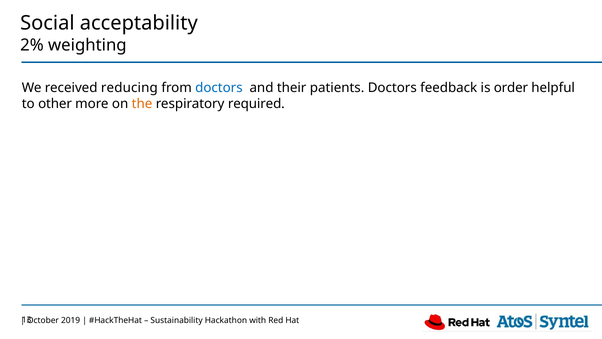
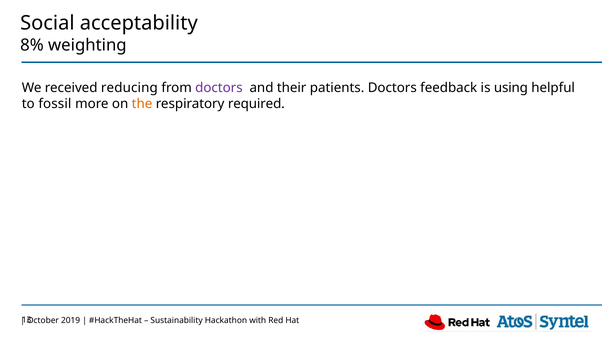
2%: 2% -> 8%
doctors at (219, 88) colour: blue -> purple
order: order -> using
other: other -> fossil
